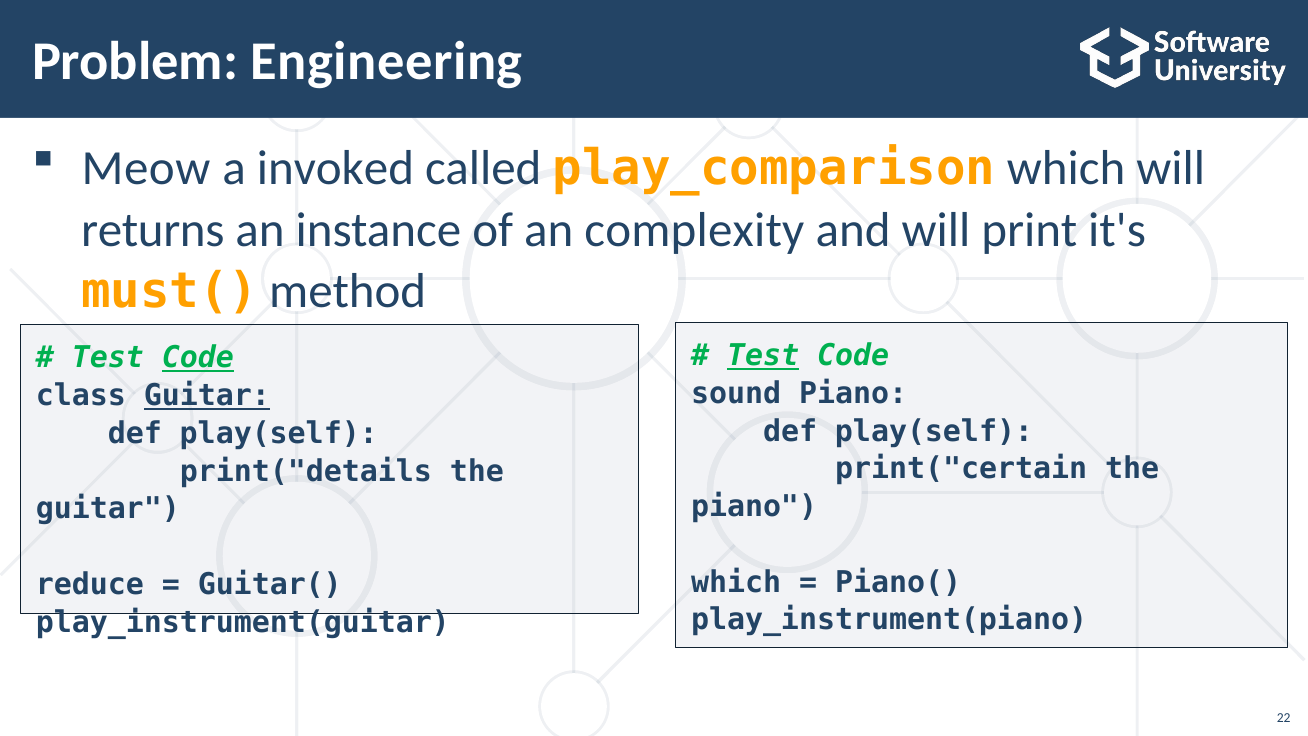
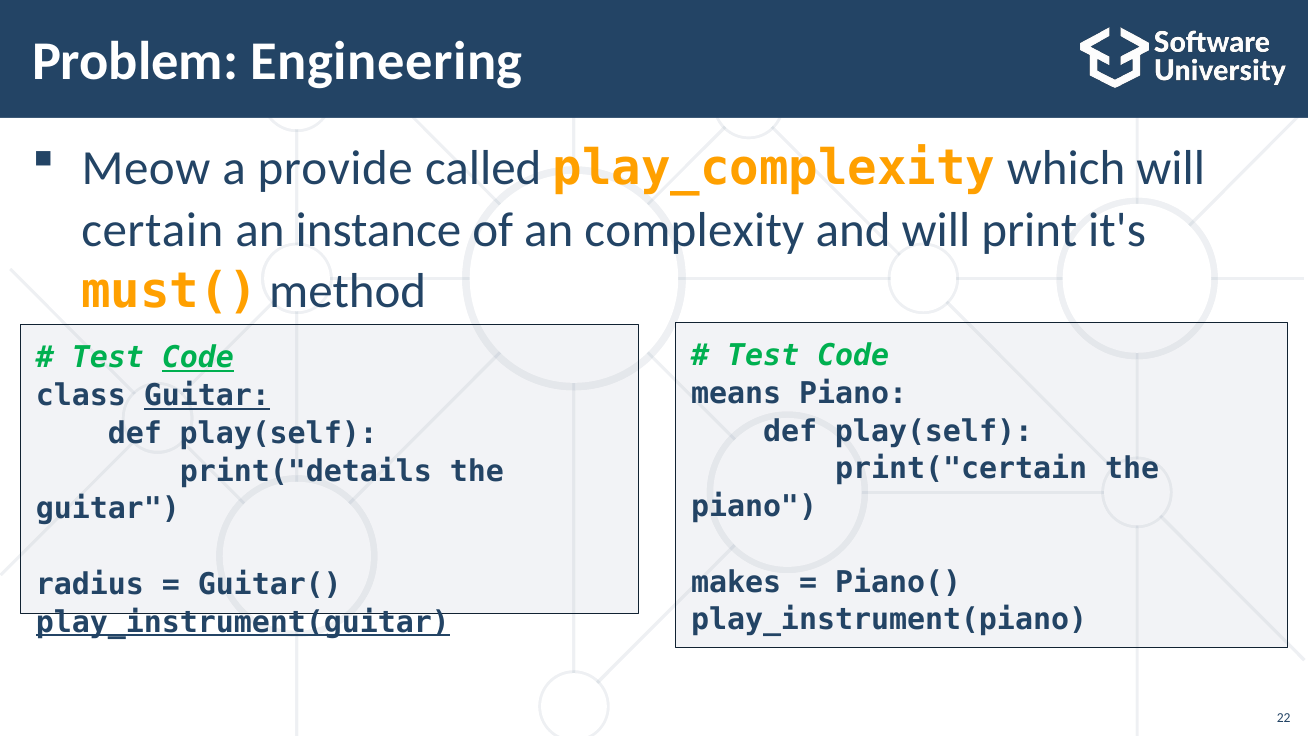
invoked: invoked -> provide
play_comparison: play_comparison -> play_complexity
returns: returns -> certain
Test at (763, 356) underline: present -> none
sound: sound -> means
which at (736, 582): which -> makes
reduce: reduce -> radius
play_instrument(guitar underline: none -> present
